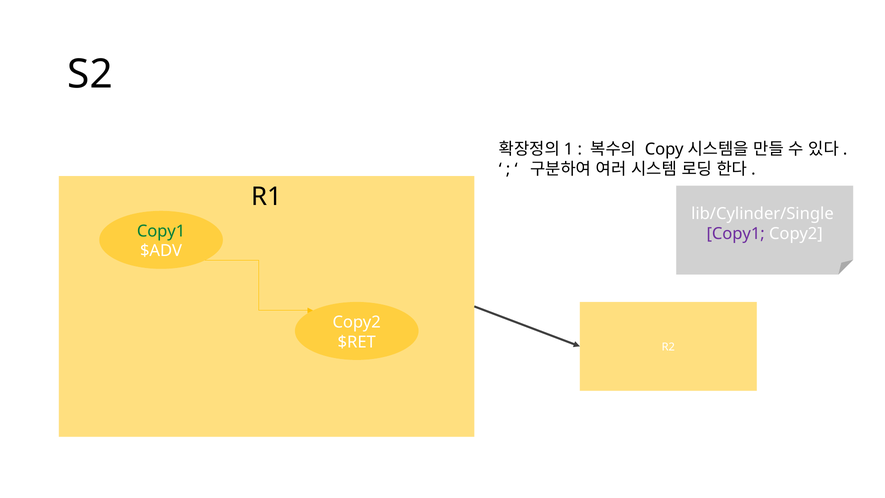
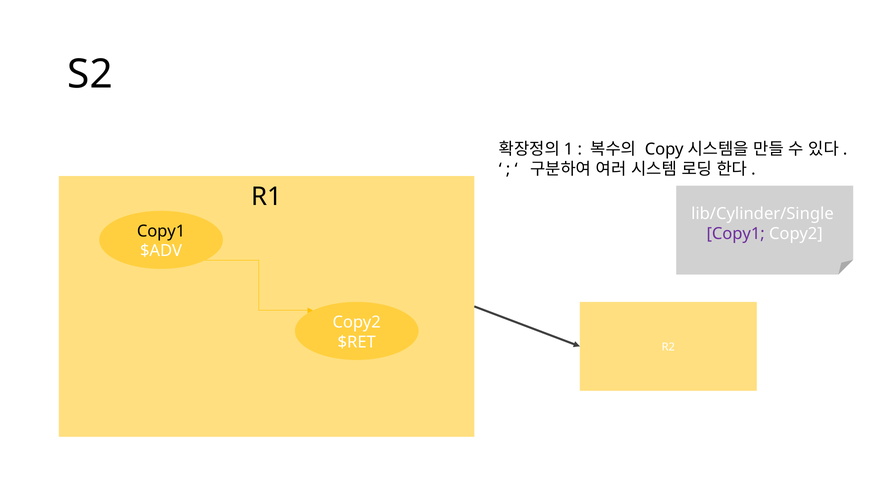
Copy1 at (161, 231) colour: green -> black
